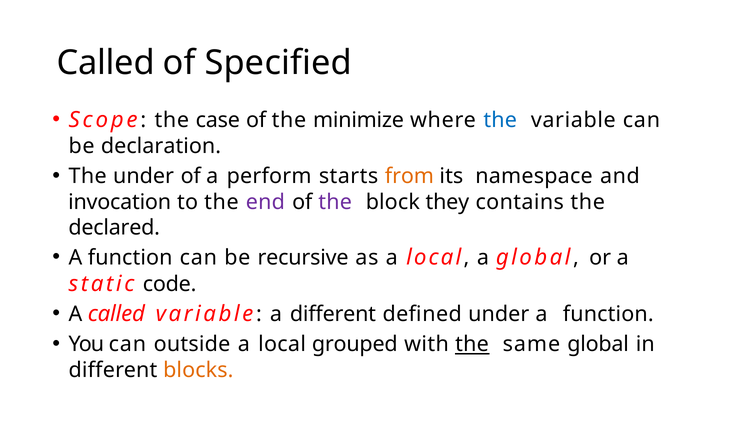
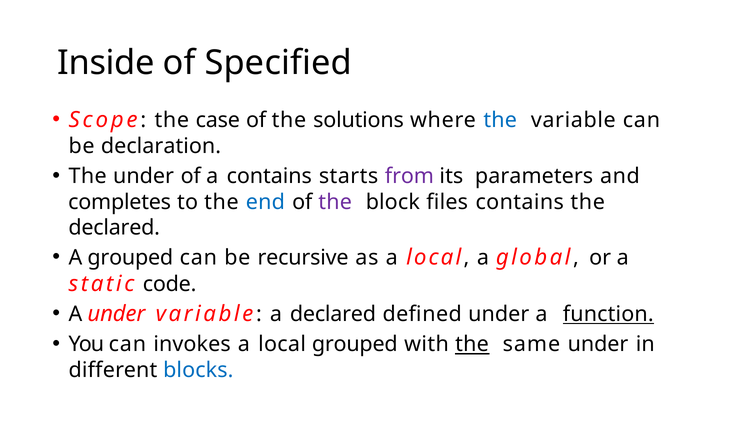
Called at (106, 63): Called -> Inside
minimize: minimize -> solutions
a perform: perform -> contains
from colour: orange -> purple
namespace: namespace -> parameters
invocation: invocation -> completes
end colour: purple -> blue
they: they -> files
function at (130, 258): function -> grouped
A called: called -> under
a different: different -> declared
function at (608, 315) underline: none -> present
outside: outside -> invokes
same global: global -> under
blocks colour: orange -> blue
